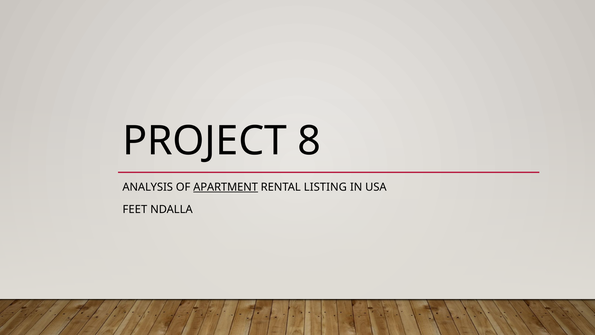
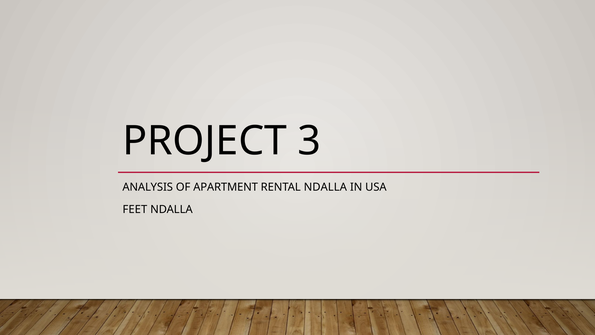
8: 8 -> 3
APARTMENT underline: present -> none
RENTAL LISTING: LISTING -> NDALLA
